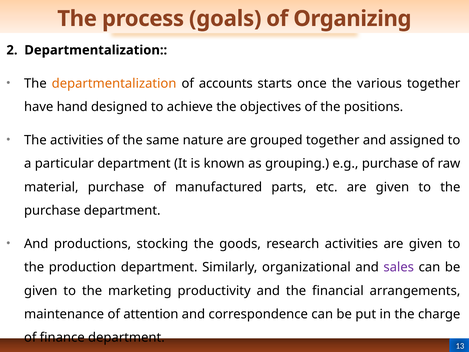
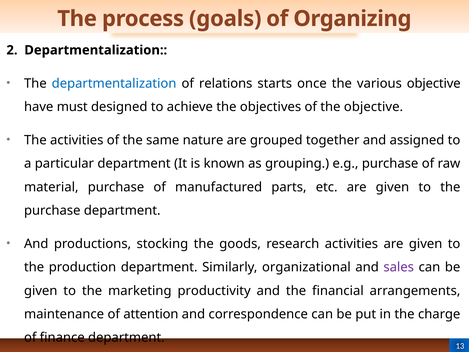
departmentalization at (114, 83) colour: orange -> blue
accounts: accounts -> relations
various together: together -> objective
hand: hand -> must
the positions: positions -> objective
